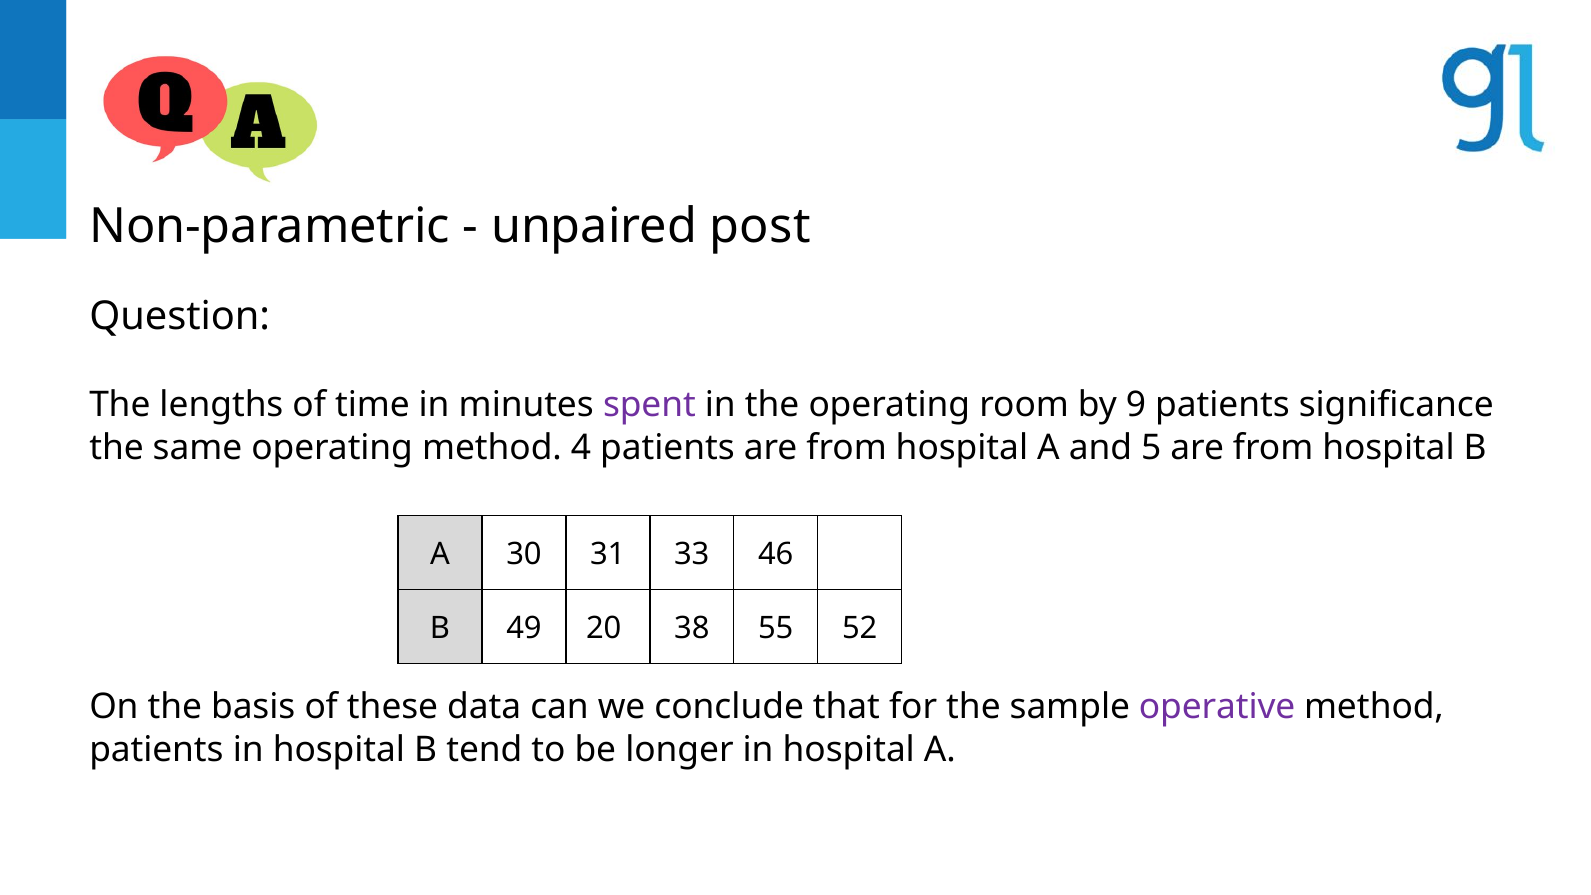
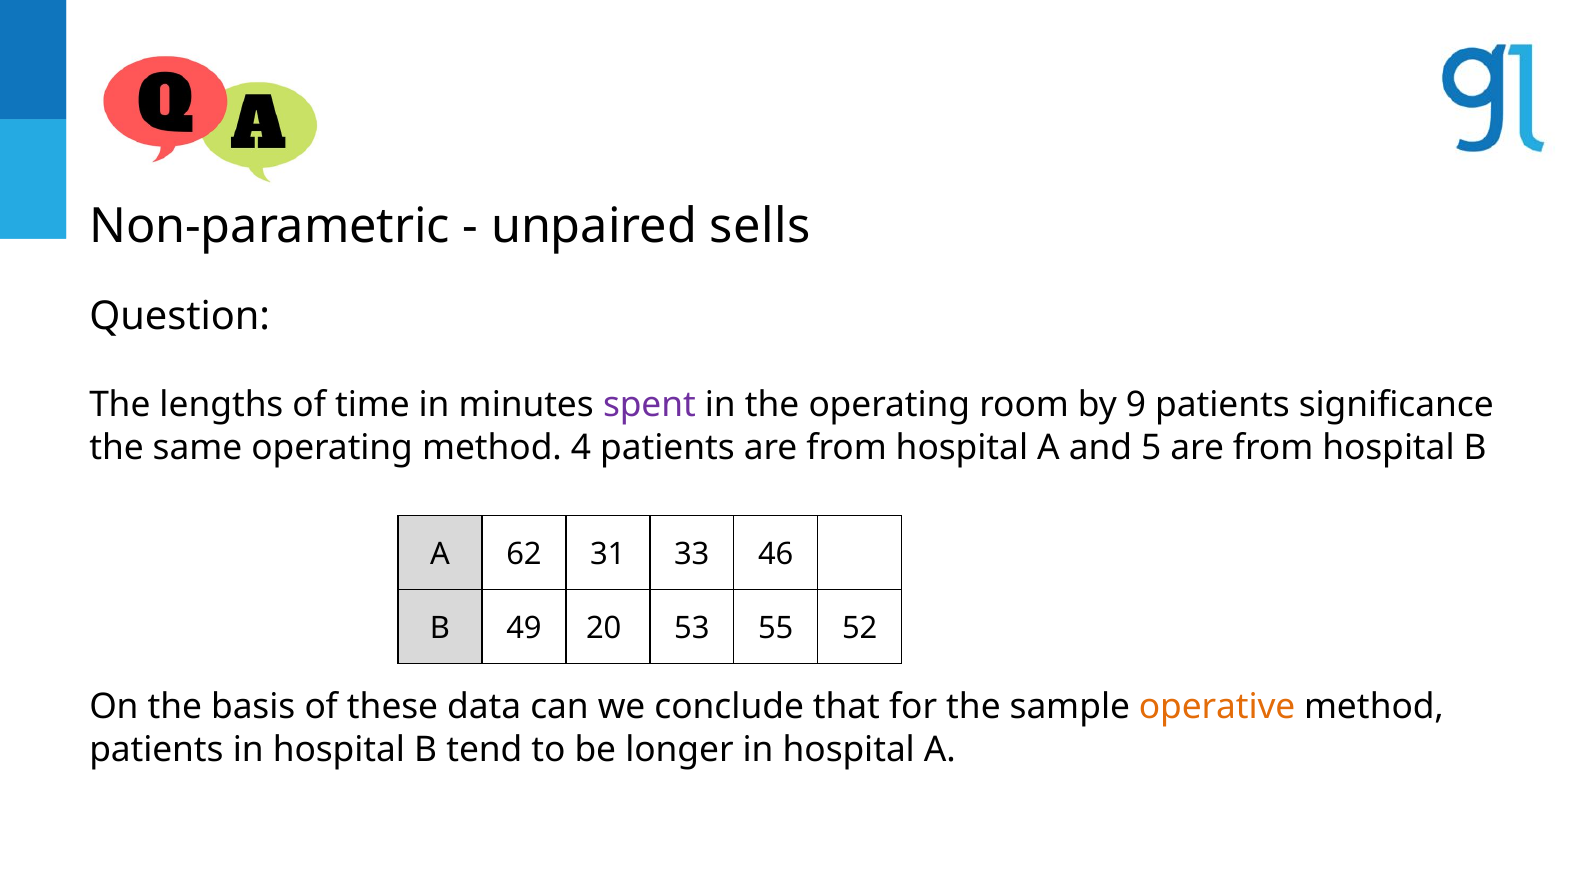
post: post -> sells
30: 30 -> 62
38: 38 -> 53
operative colour: purple -> orange
